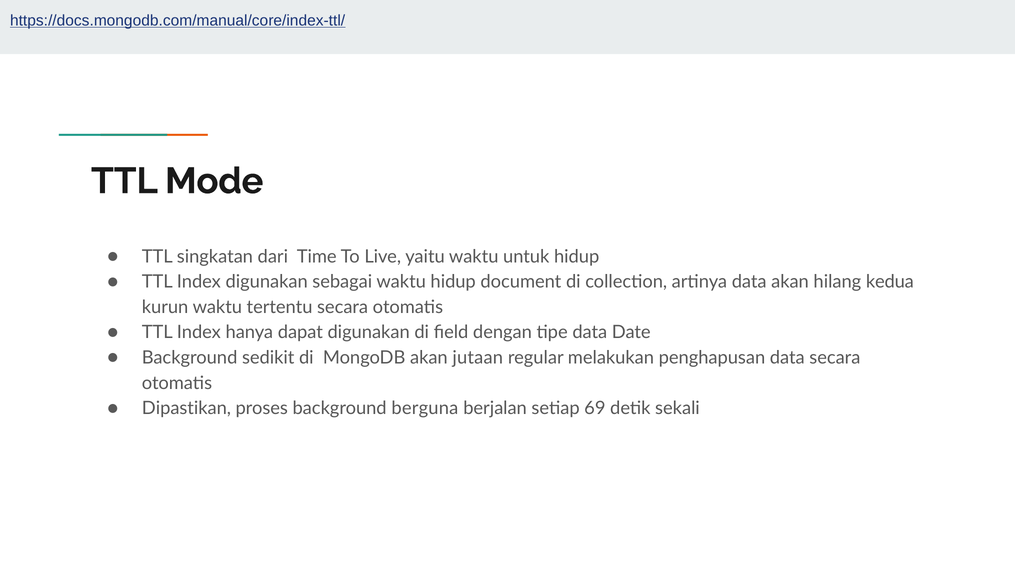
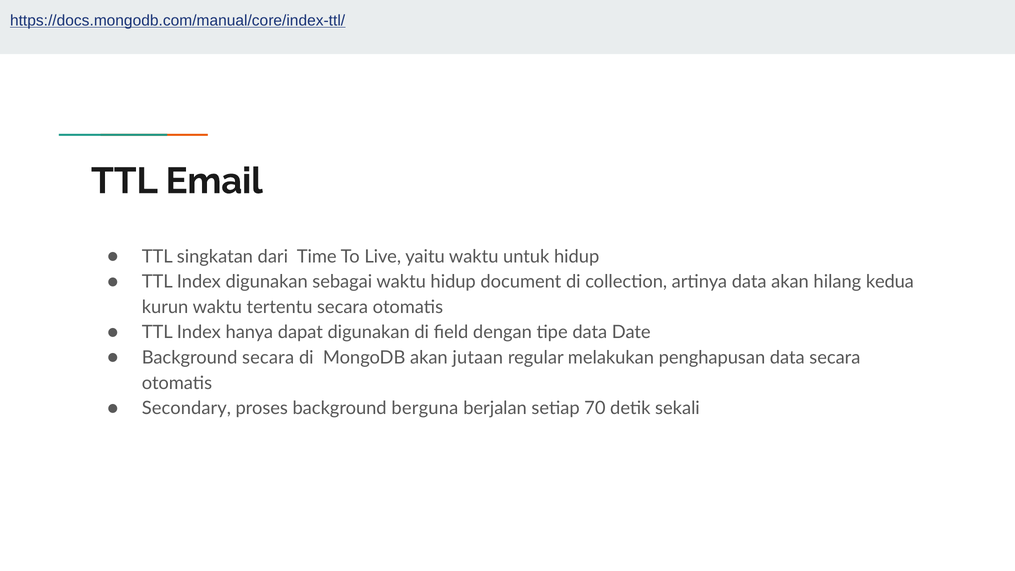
Mode: Mode -> Email
Background sedikit: sedikit -> secara
Dipastikan: Dipastikan -> Secondary
69: 69 -> 70
